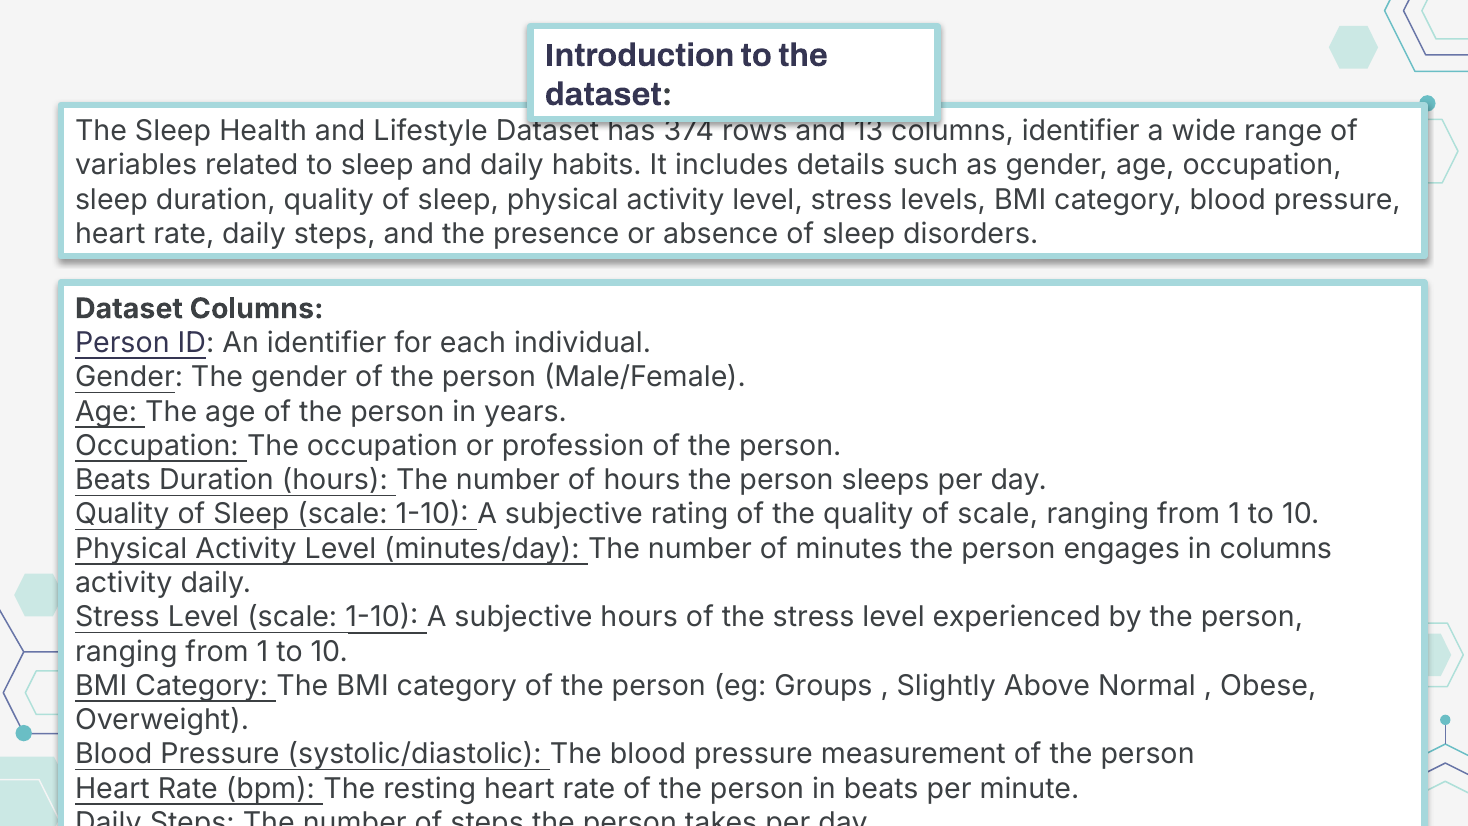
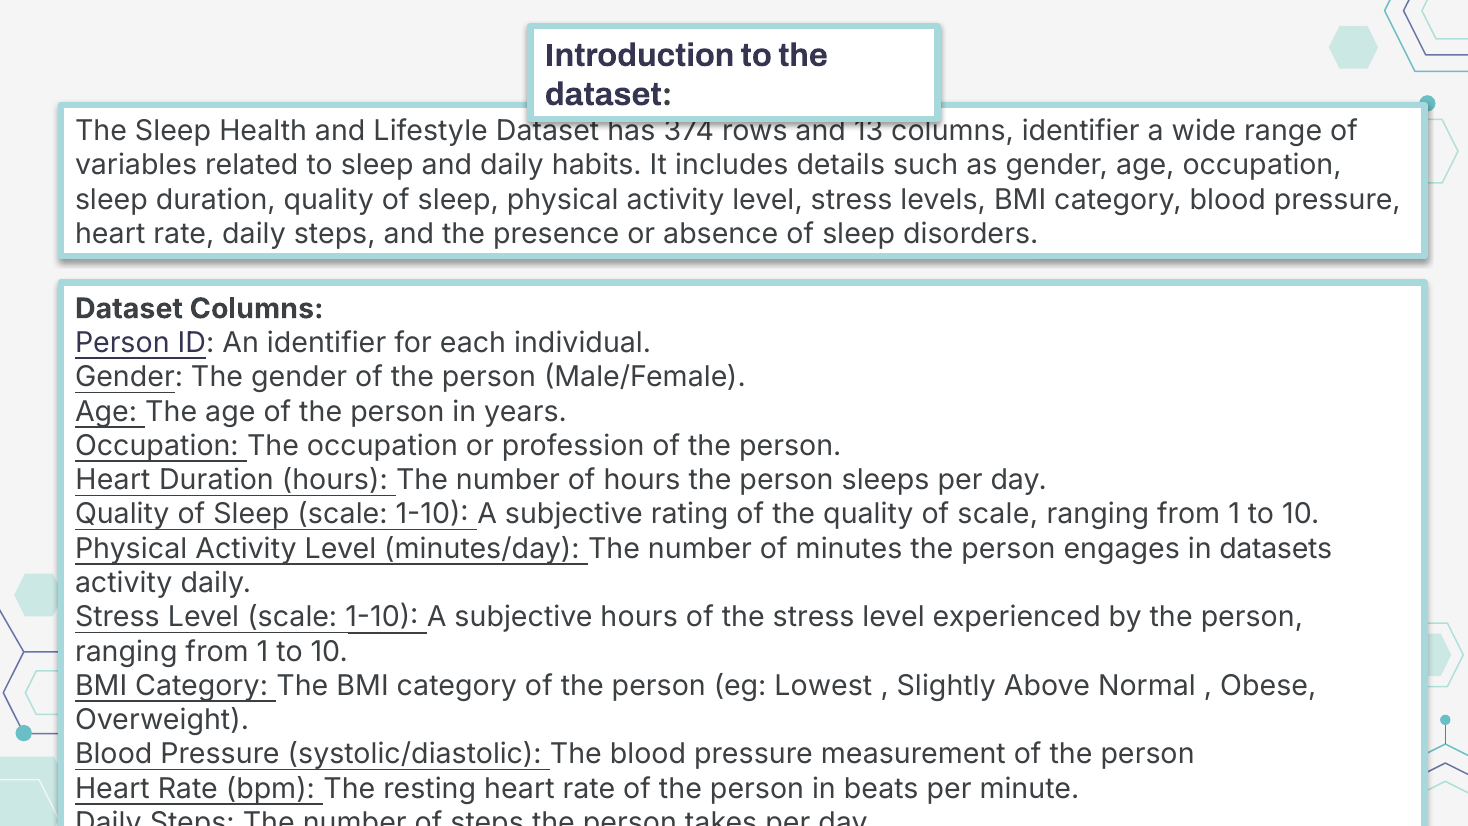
Beats at (113, 480): Beats -> Heart
in columns: columns -> datasets
Groups: Groups -> Lowest
